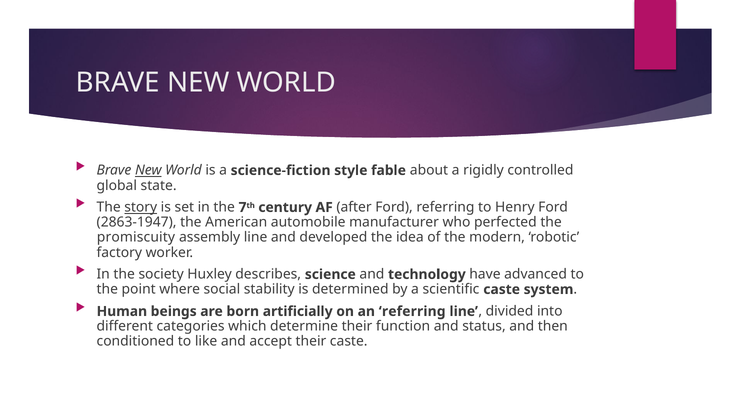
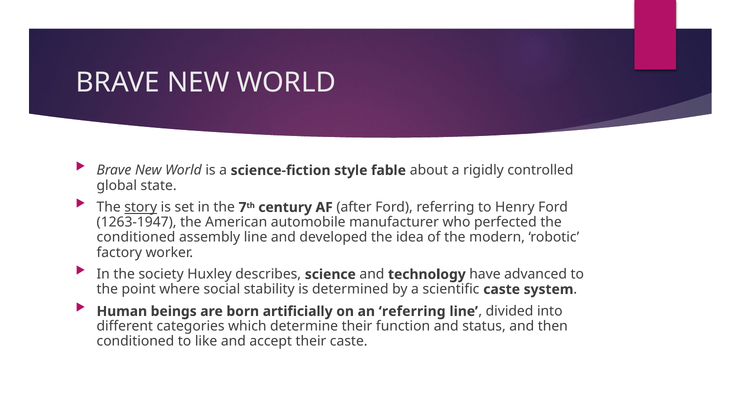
New at (148, 170) underline: present -> none
2863-1947: 2863-1947 -> 1263-1947
promiscuity at (136, 237): promiscuity -> conditioned
